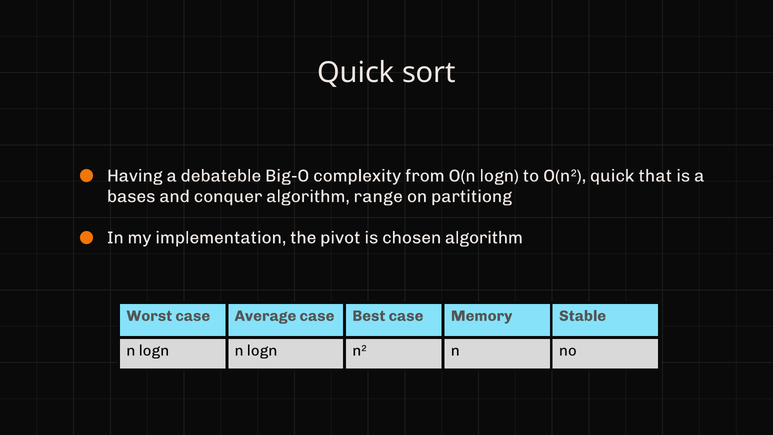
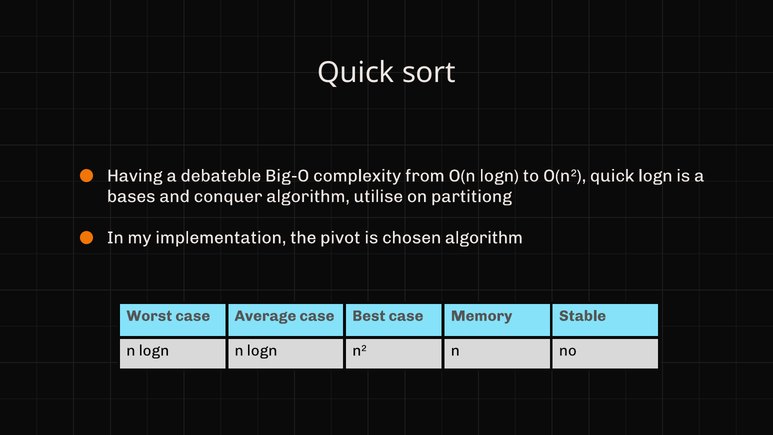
quick that: that -> logn
range: range -> utilise
